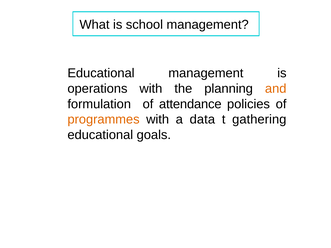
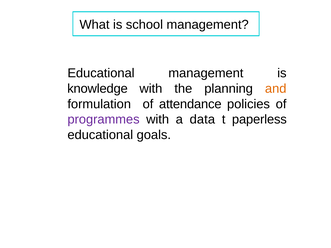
operations: operations -> knowledge
programmes colour: orange -> purple
gathering: gathering -> paperless
